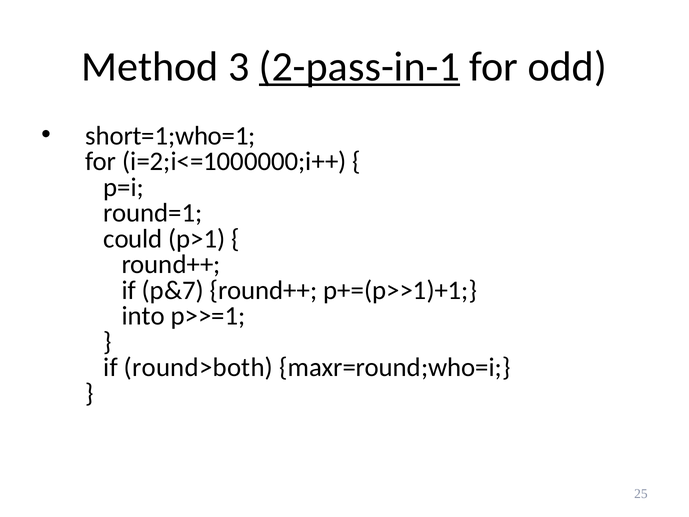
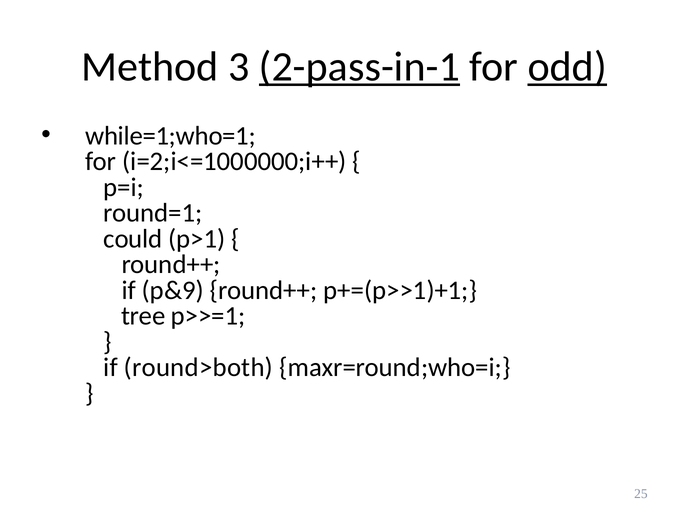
odd underline: none -> present
short=1;who=1: short=1;who=1 -> while=1;who=1
p&7: p&7 -> p&9
into: into -> tree
